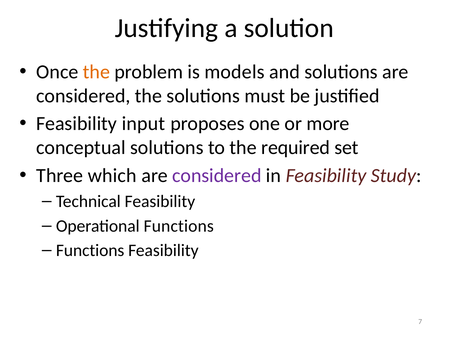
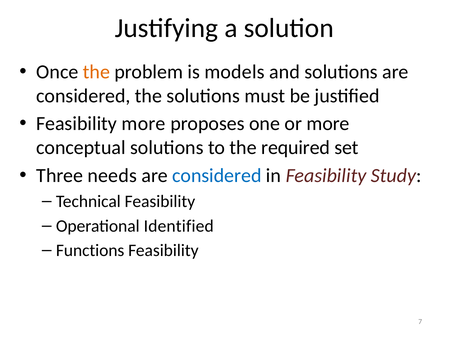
Feasibility input: input -> more
which: which -> needs
considered at (217, 176) colour: purple -> blue
Operational Functions: Functions -> Identified
